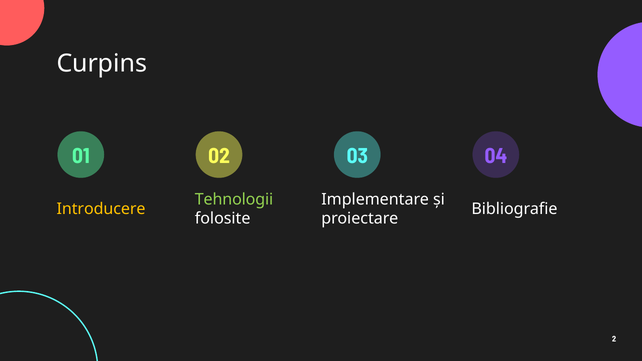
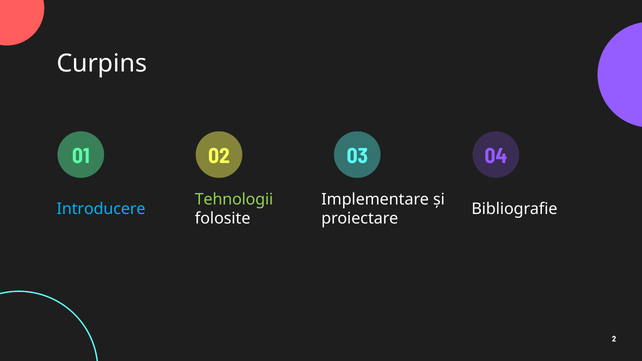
Introducere colour: yellow -> light blue
